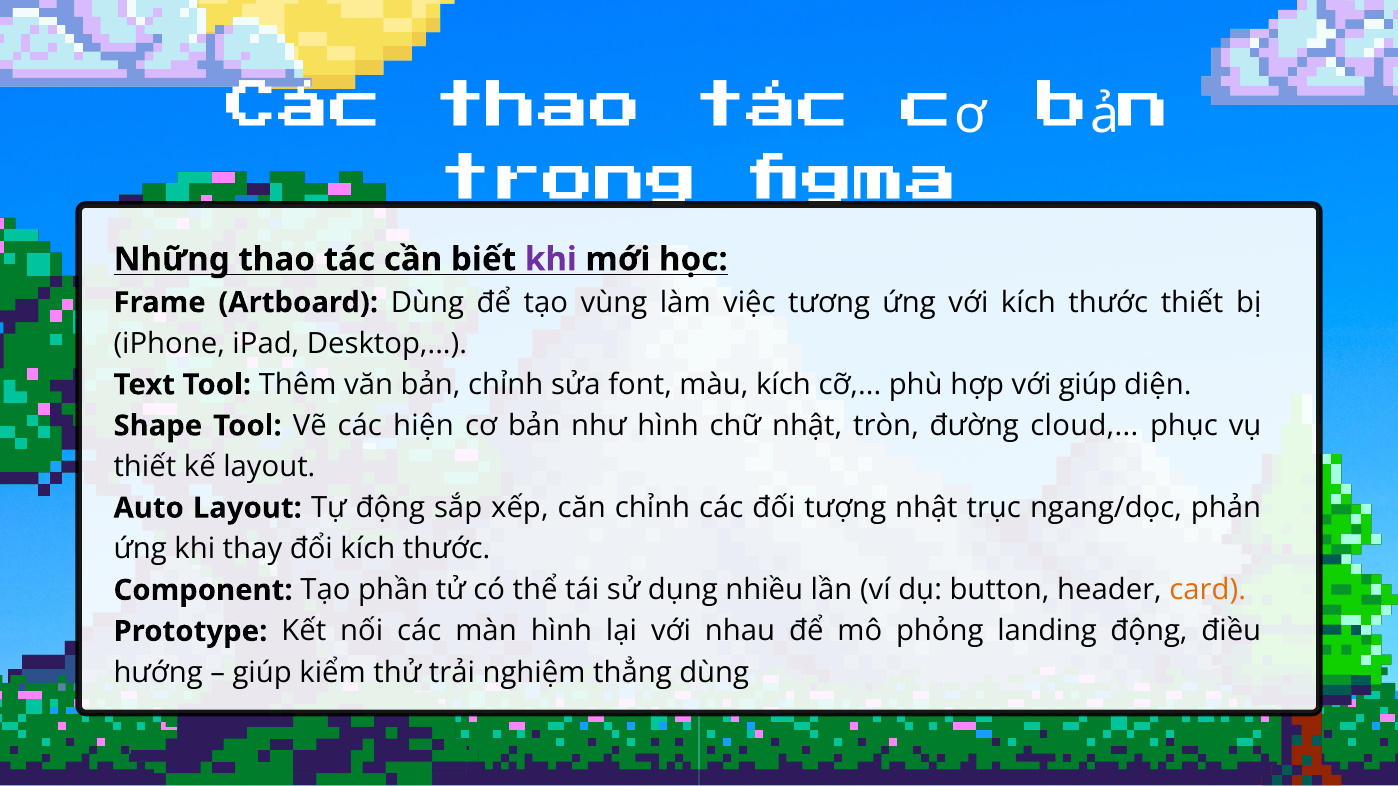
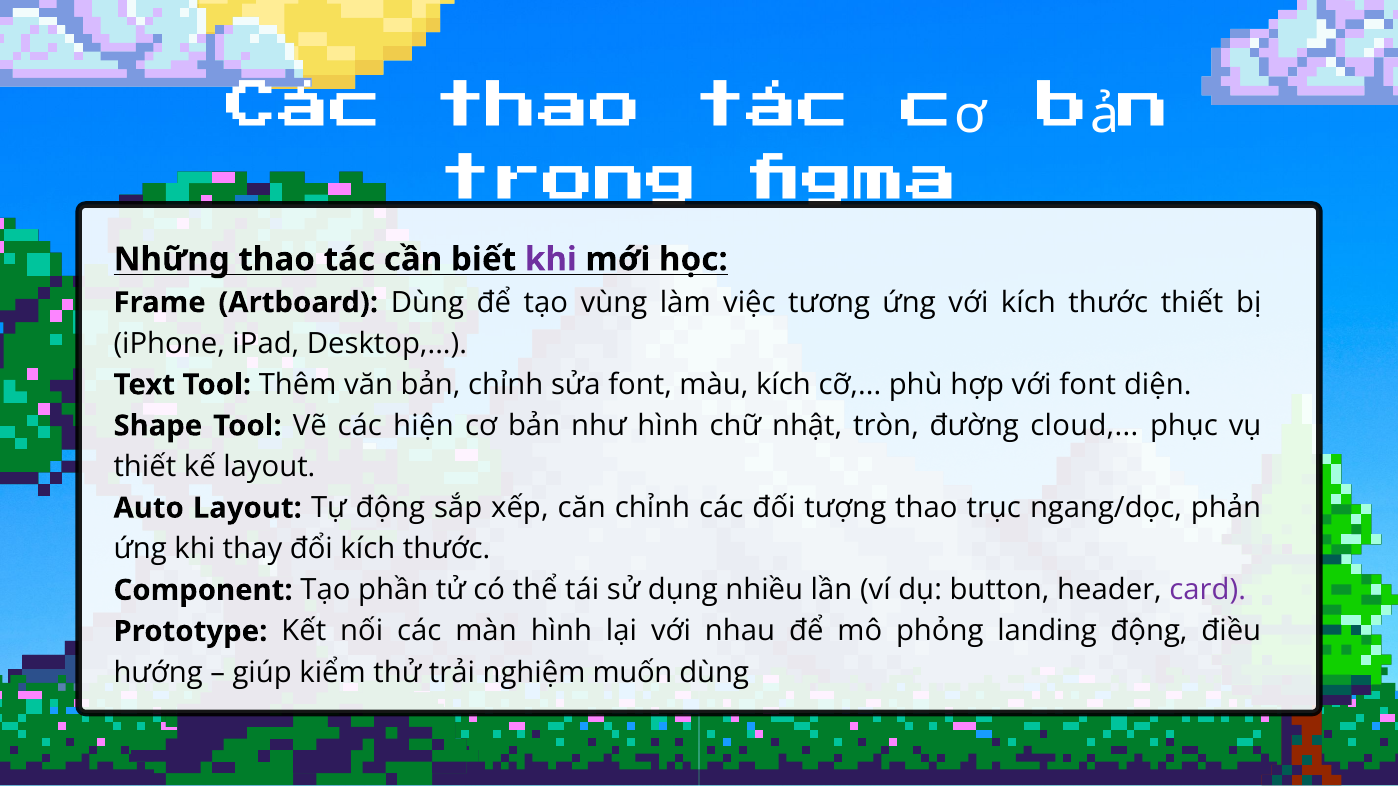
với giúp: giúp -> font
tượng nhật: nhật -> thao
card colour: orange -> purple
thẳng: thẳng -> muốn
